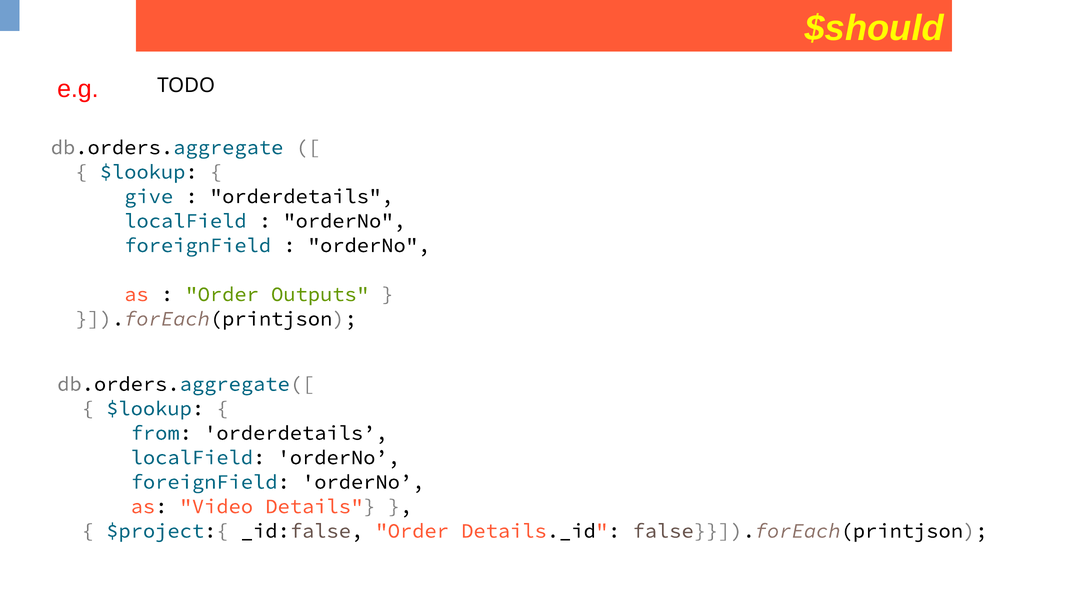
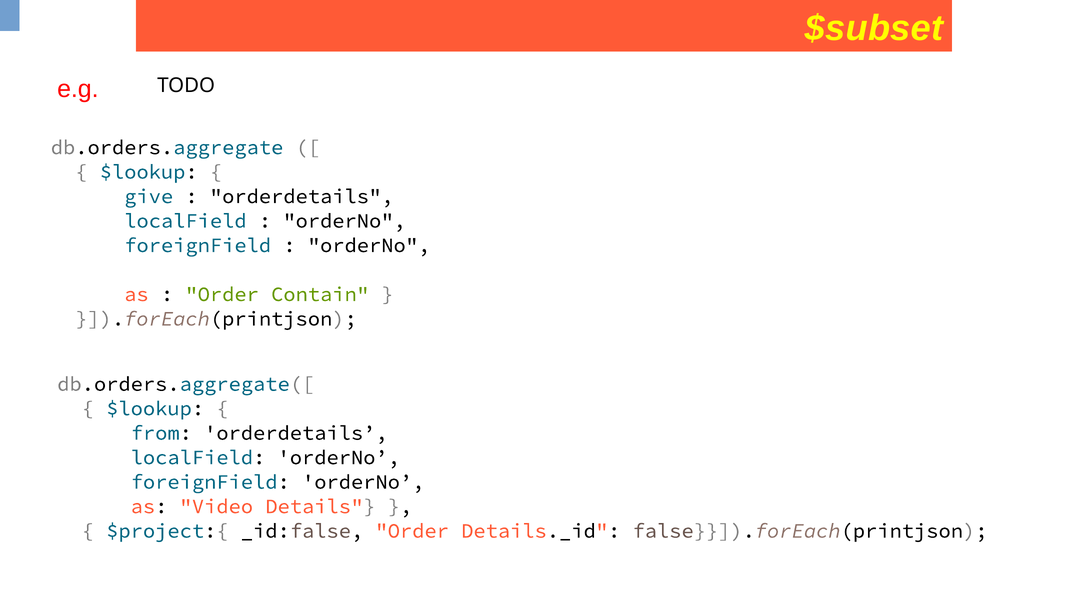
$should: $should -> $subset
Outputs: Outputs -> Contain
